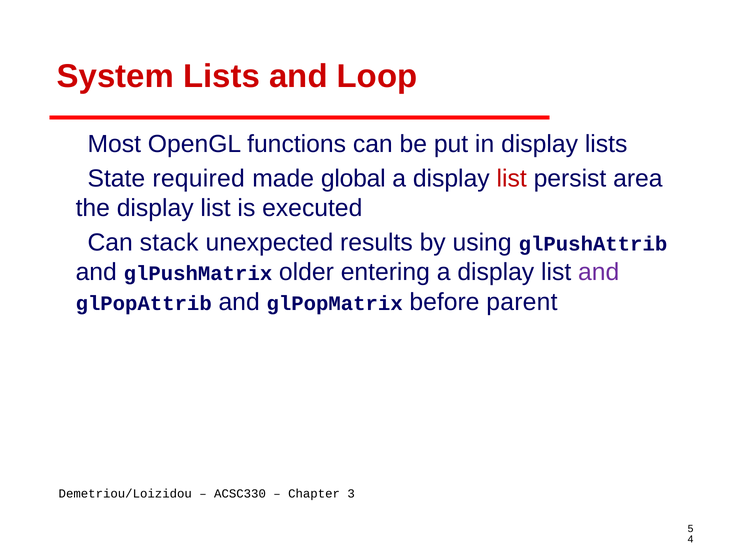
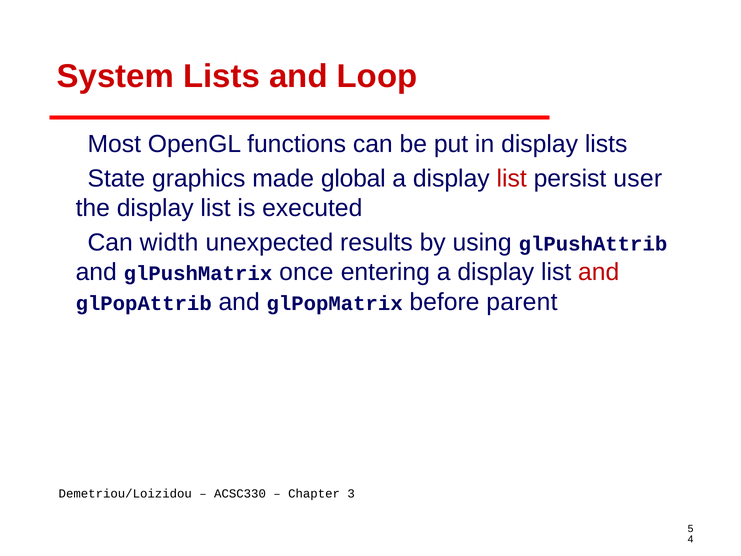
required: required -> graphics
area: area -> user
stack: stack -> width
older: older -> once
and at (599, 272) colour: purple -> red
